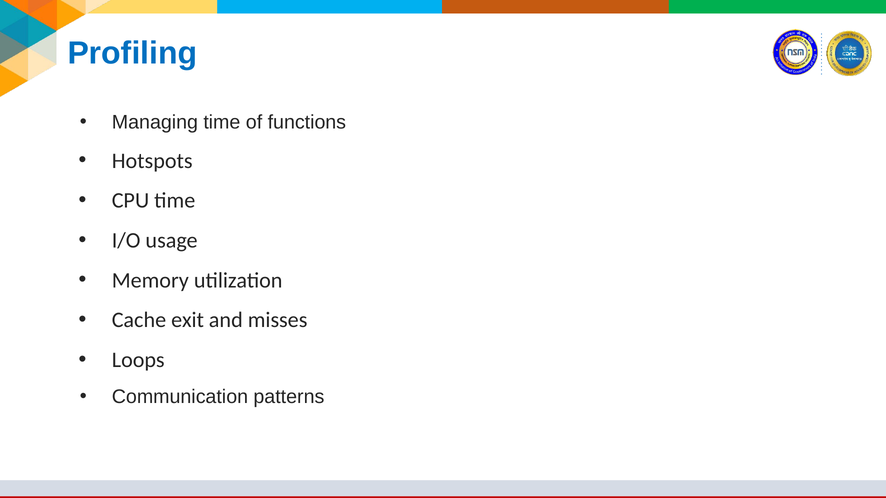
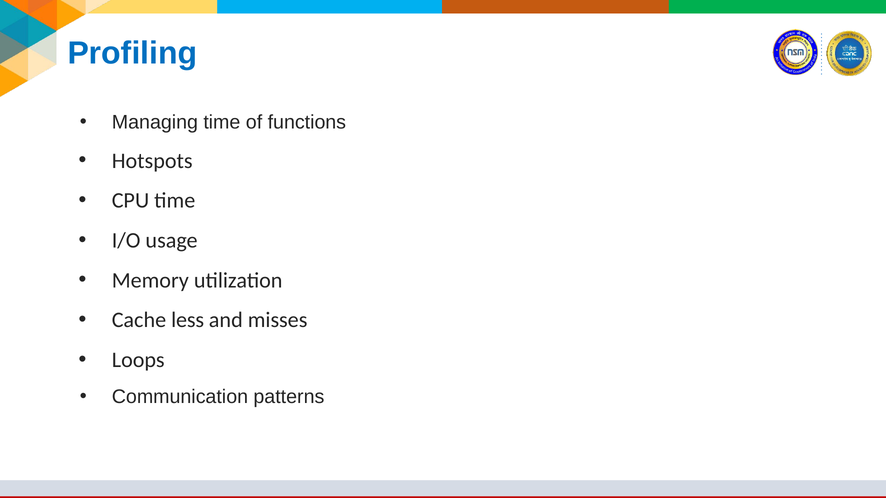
exit: exit -> less
